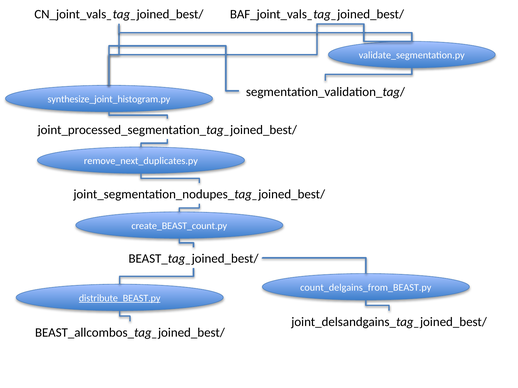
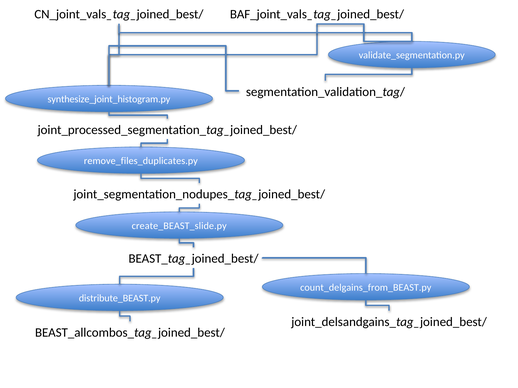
remove_next_duplicates.py: remove_next_duplicates.py -> remove_files_duplicates.py
create_BEAST_count.py: create_BEAST_count.py -> create_BEAST_slide.py
distribute_BEAST.py underline: present -> none
